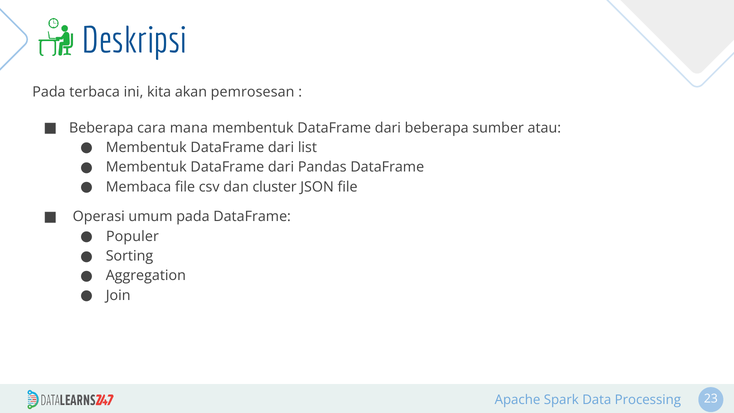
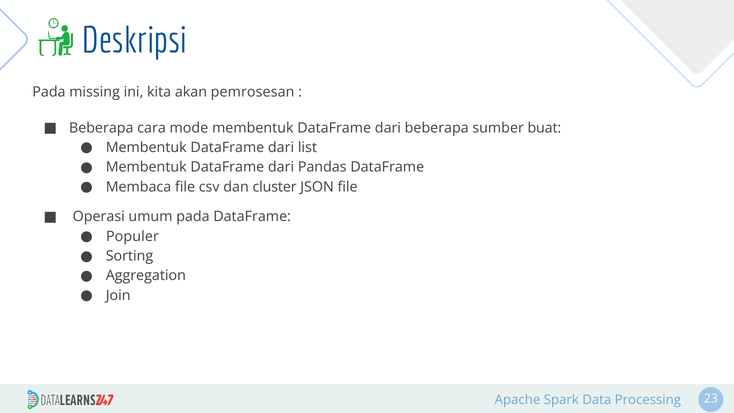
terbaca: terbaca -> missing
mana: mana -> mode
atau: atau -> buat
